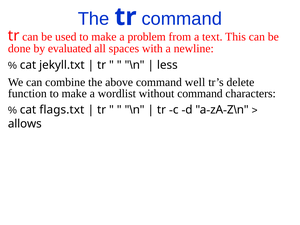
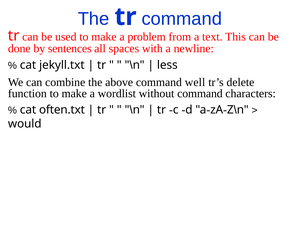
evaluated: evaluated -> sentences
flags.txt: flags.txt -> often.txt
allows: allows -> would
